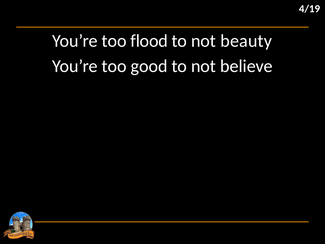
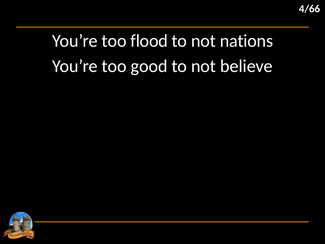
4/19: 4/19 -> 4/66
beauty: beauty -> nations
